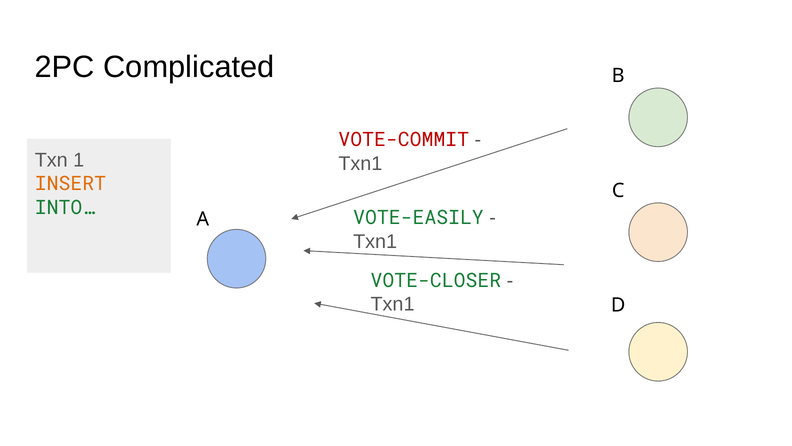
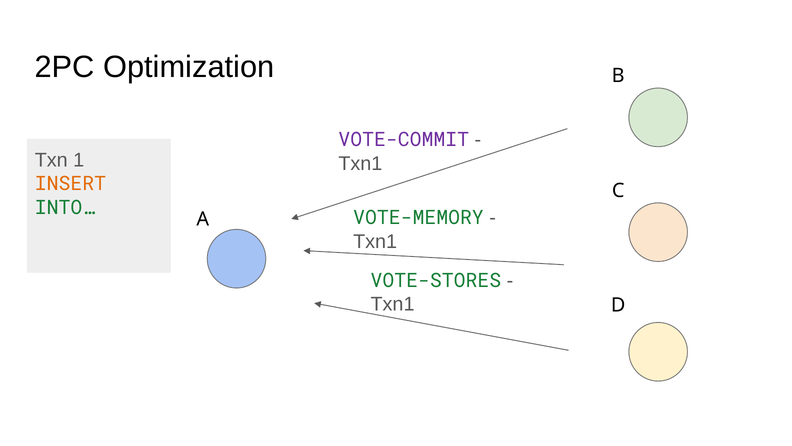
Complicated: Complicated -> Optimization
VOTE-COMMIT colour: red -> purple
VOTE-EASILY: VOTE-EASILY -> VOTE-MEMORY
VOTE-CLOSER: VOTE-CLOSER -> VOTE-STORES
